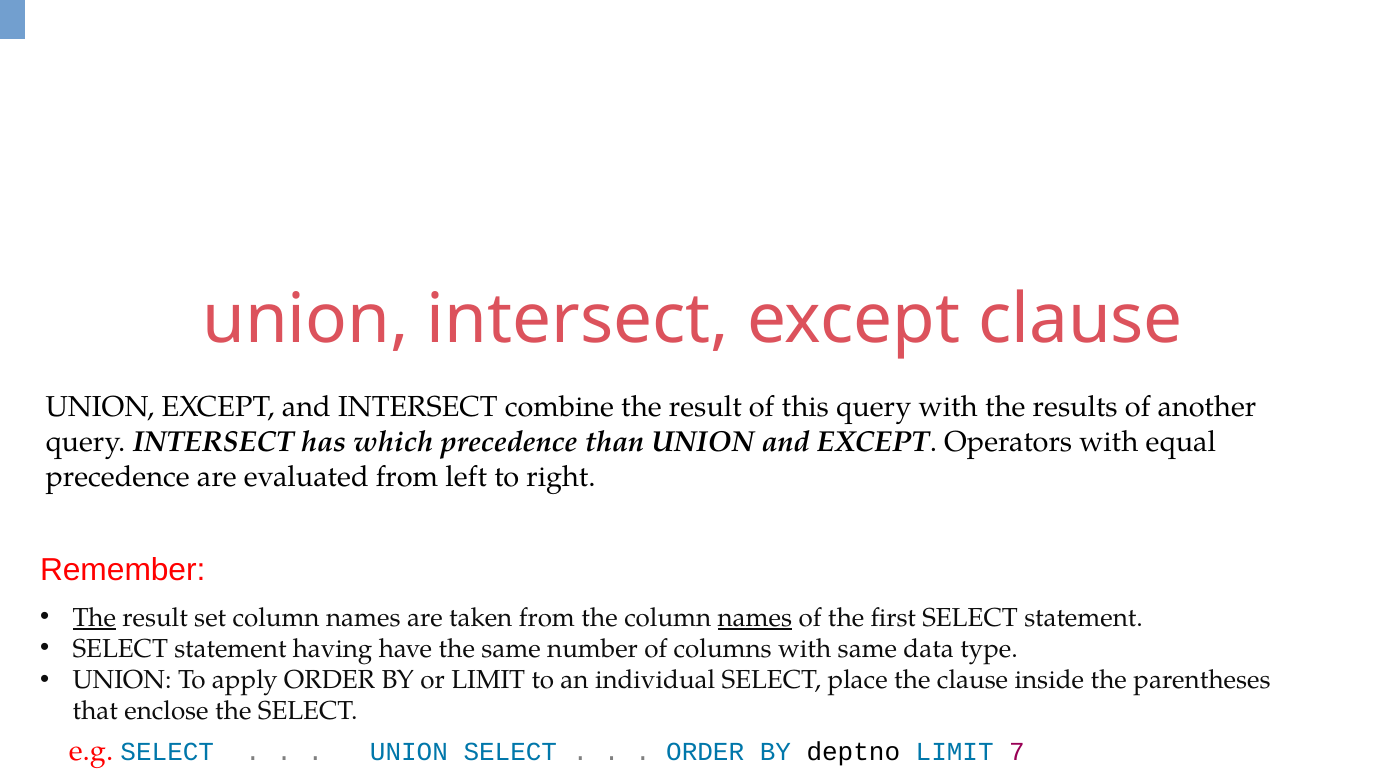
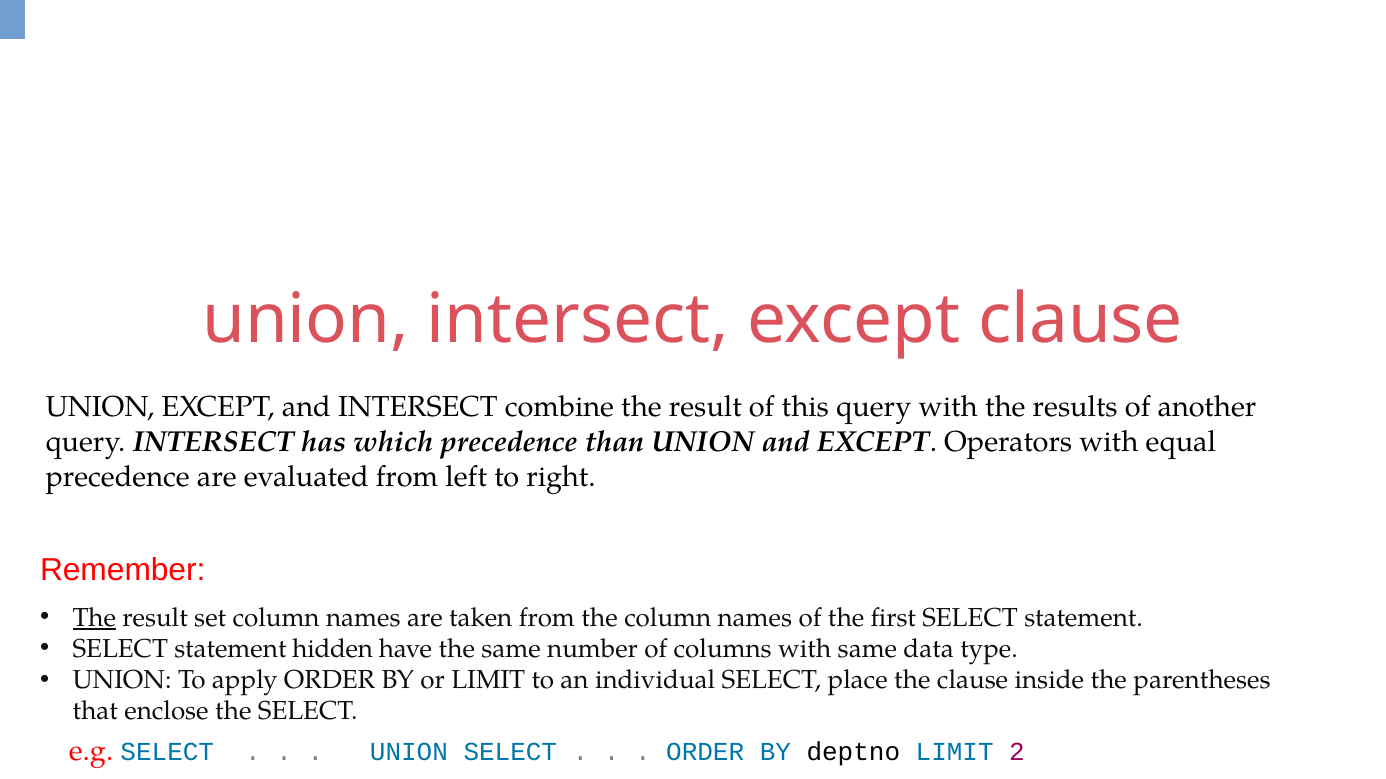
names at (755, 618) underline: present -> none
having: having -> hidden
7: 7 -> 2
